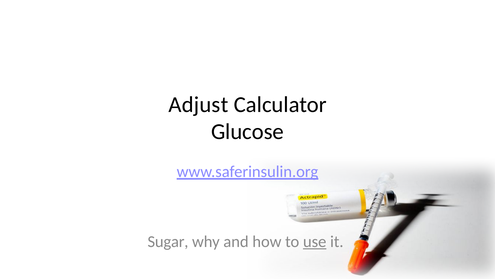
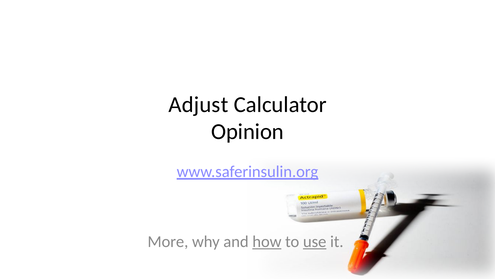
Glucose: Glucose -> Opinion
Sugar: Sugar -> More
how underline: none -> present
